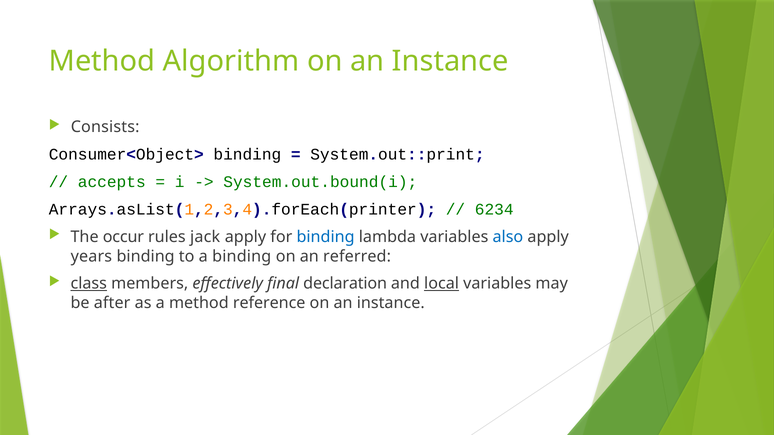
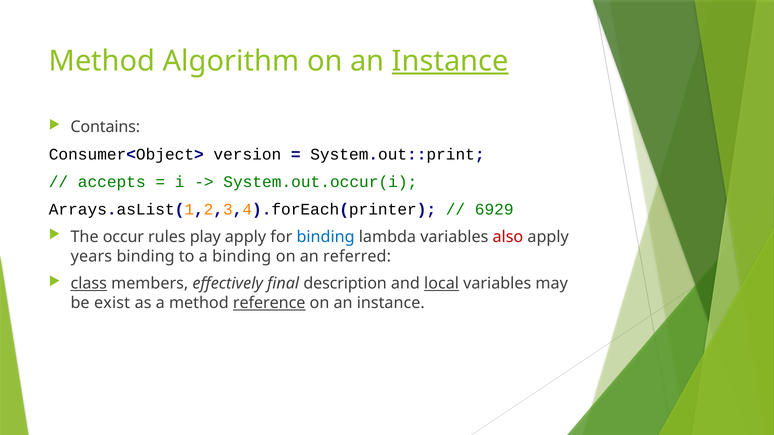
Instance at (450, 61) underline: none -> present
Consists: Consists -> Contains
Consumer<Object> binding: binding -> version
System.out.bound(i: System.out.bound(i -> System.out.occur(i
6234: 6234 -> 6929
jack: jack -> play
also colour: blue -> red
declaration: declaration -> description
after: after -> exist
reference underline: none -> present
